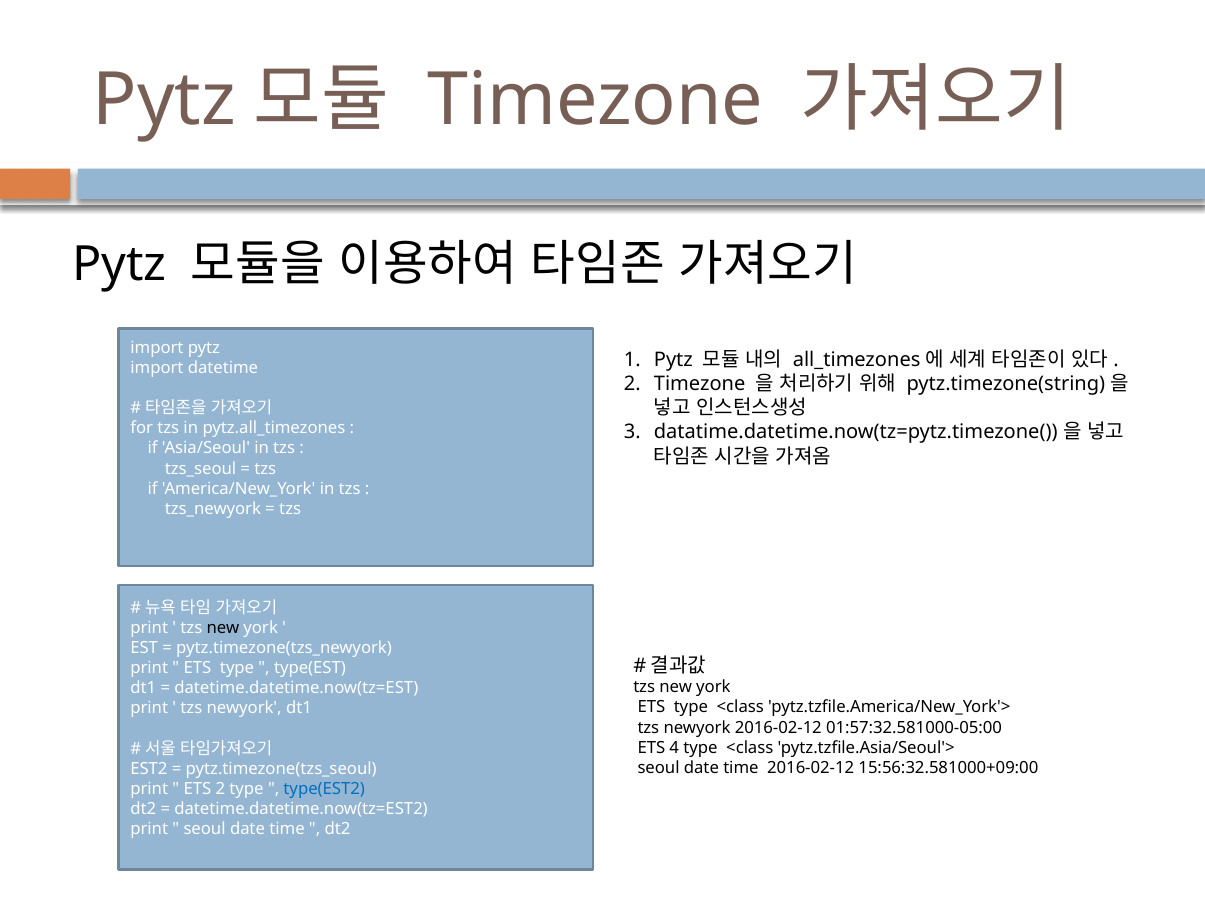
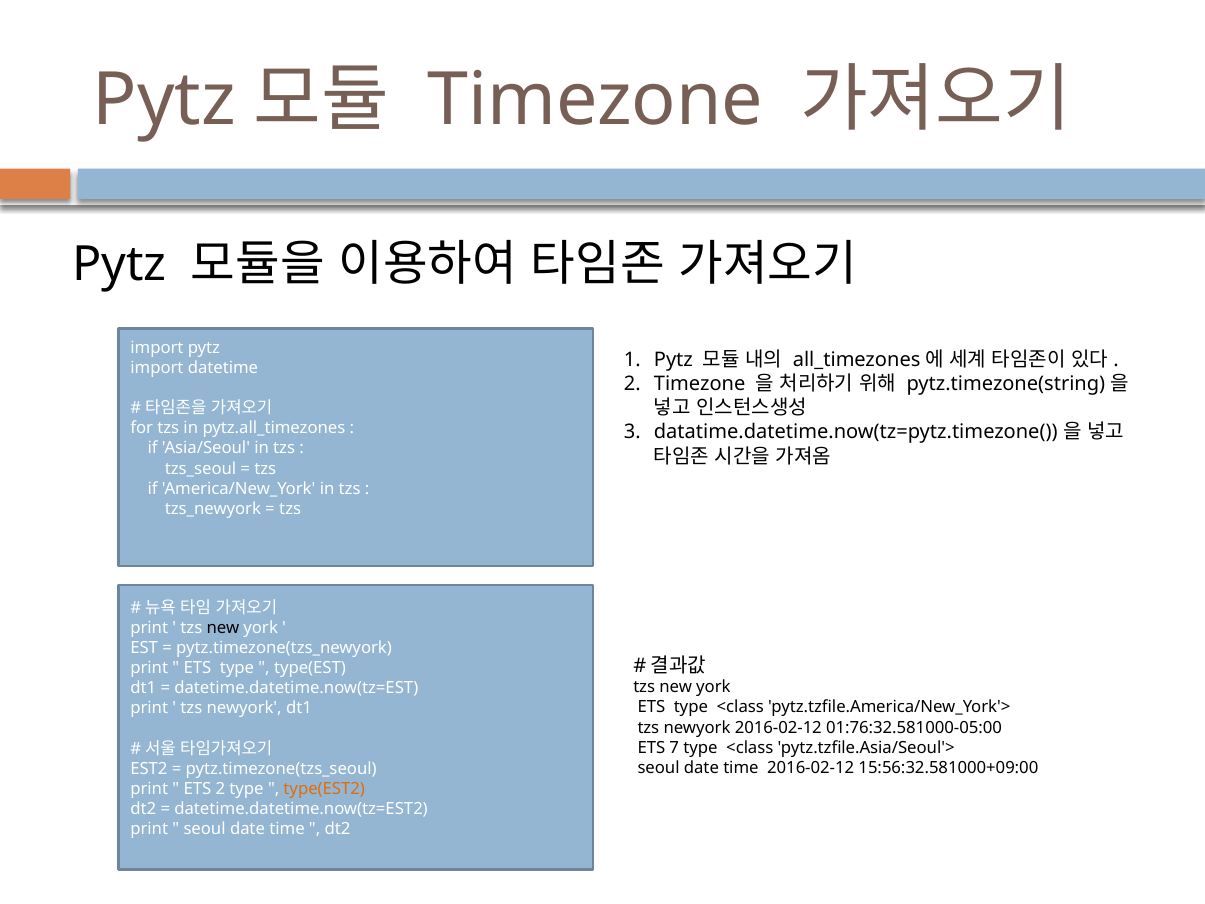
01:57:32.581000-05:00: 01:57:32.581000-05:00 -> 01:76:32.581000-05:00
4: 4 -> 7
type(EST2 colour: blue -> orange
